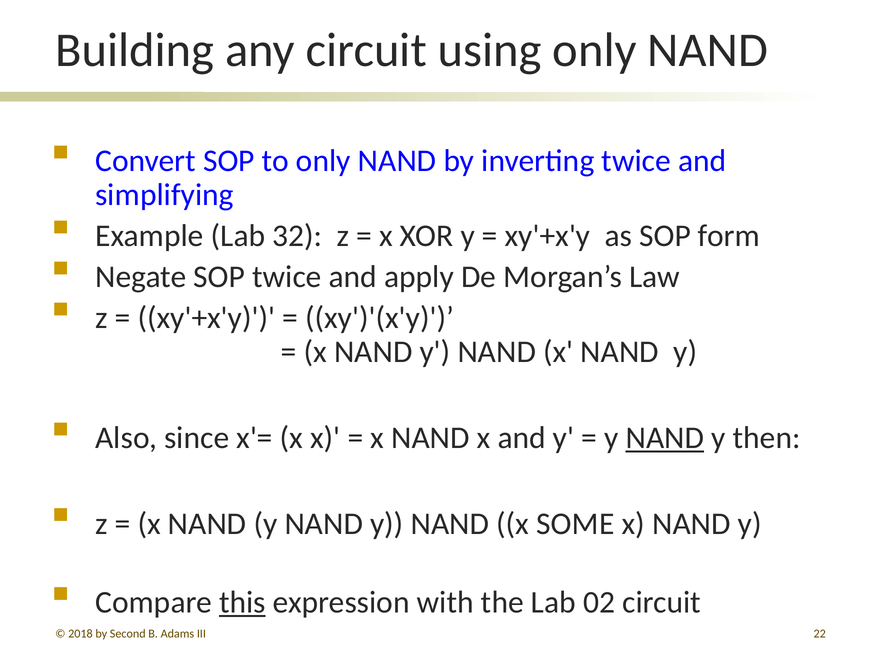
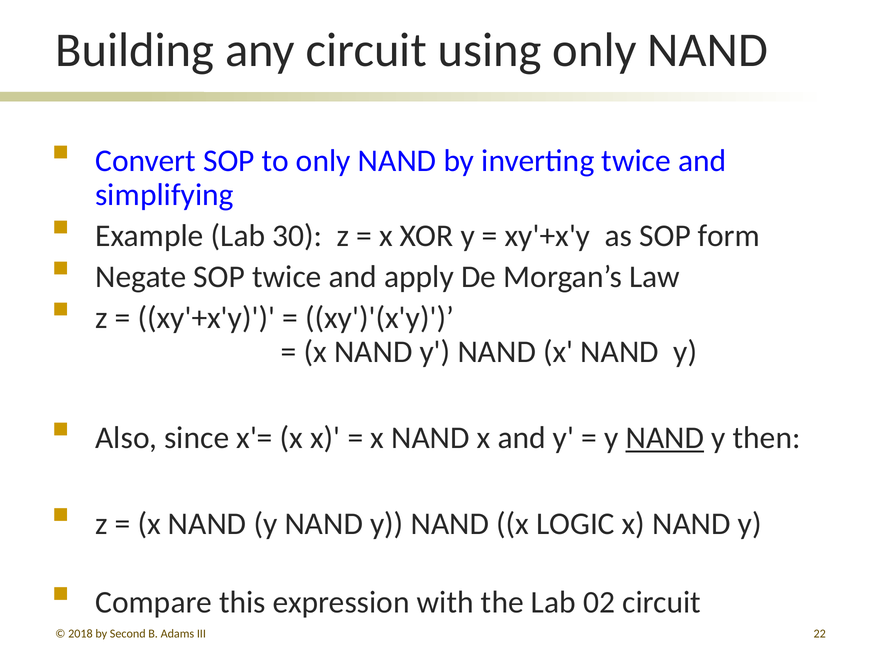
32: 32 -> 30
SOME: SOME -> LOGIC
this underline: present -> none
